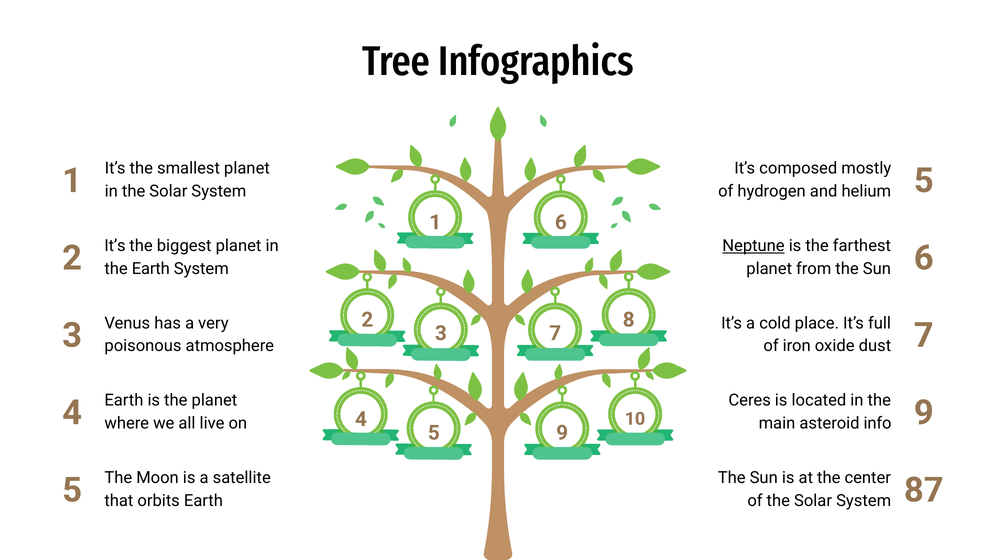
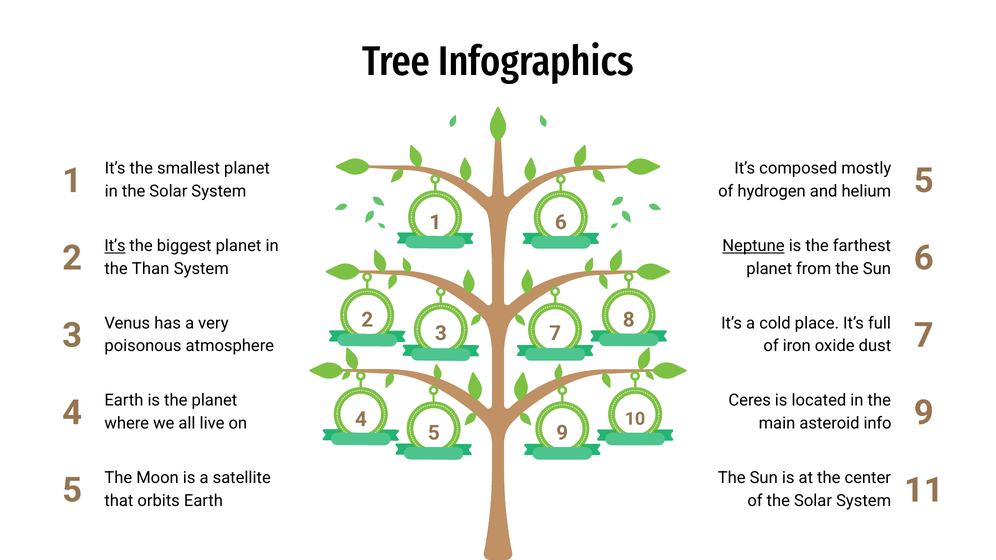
It’s at (115, 246) underline: none -> present
the Earth: Earth -> Than
87: 87 -> 11
